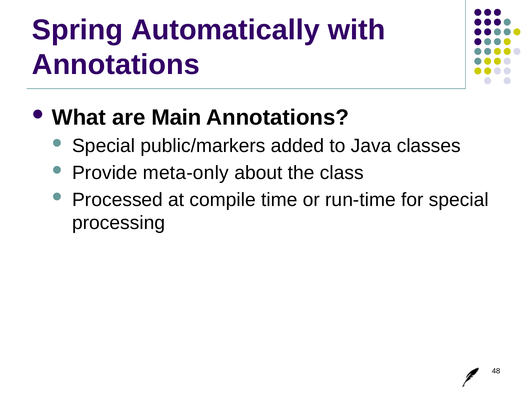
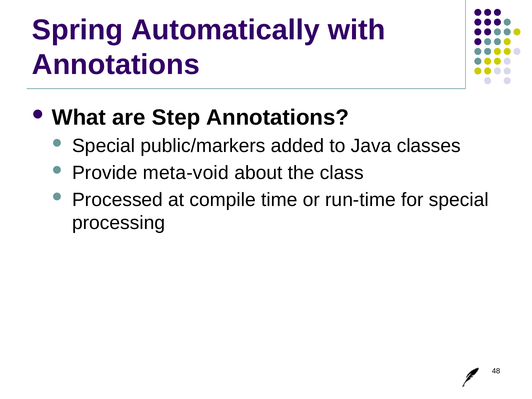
Main: Main -> Step
meta-only: meta-only -> meta-void
